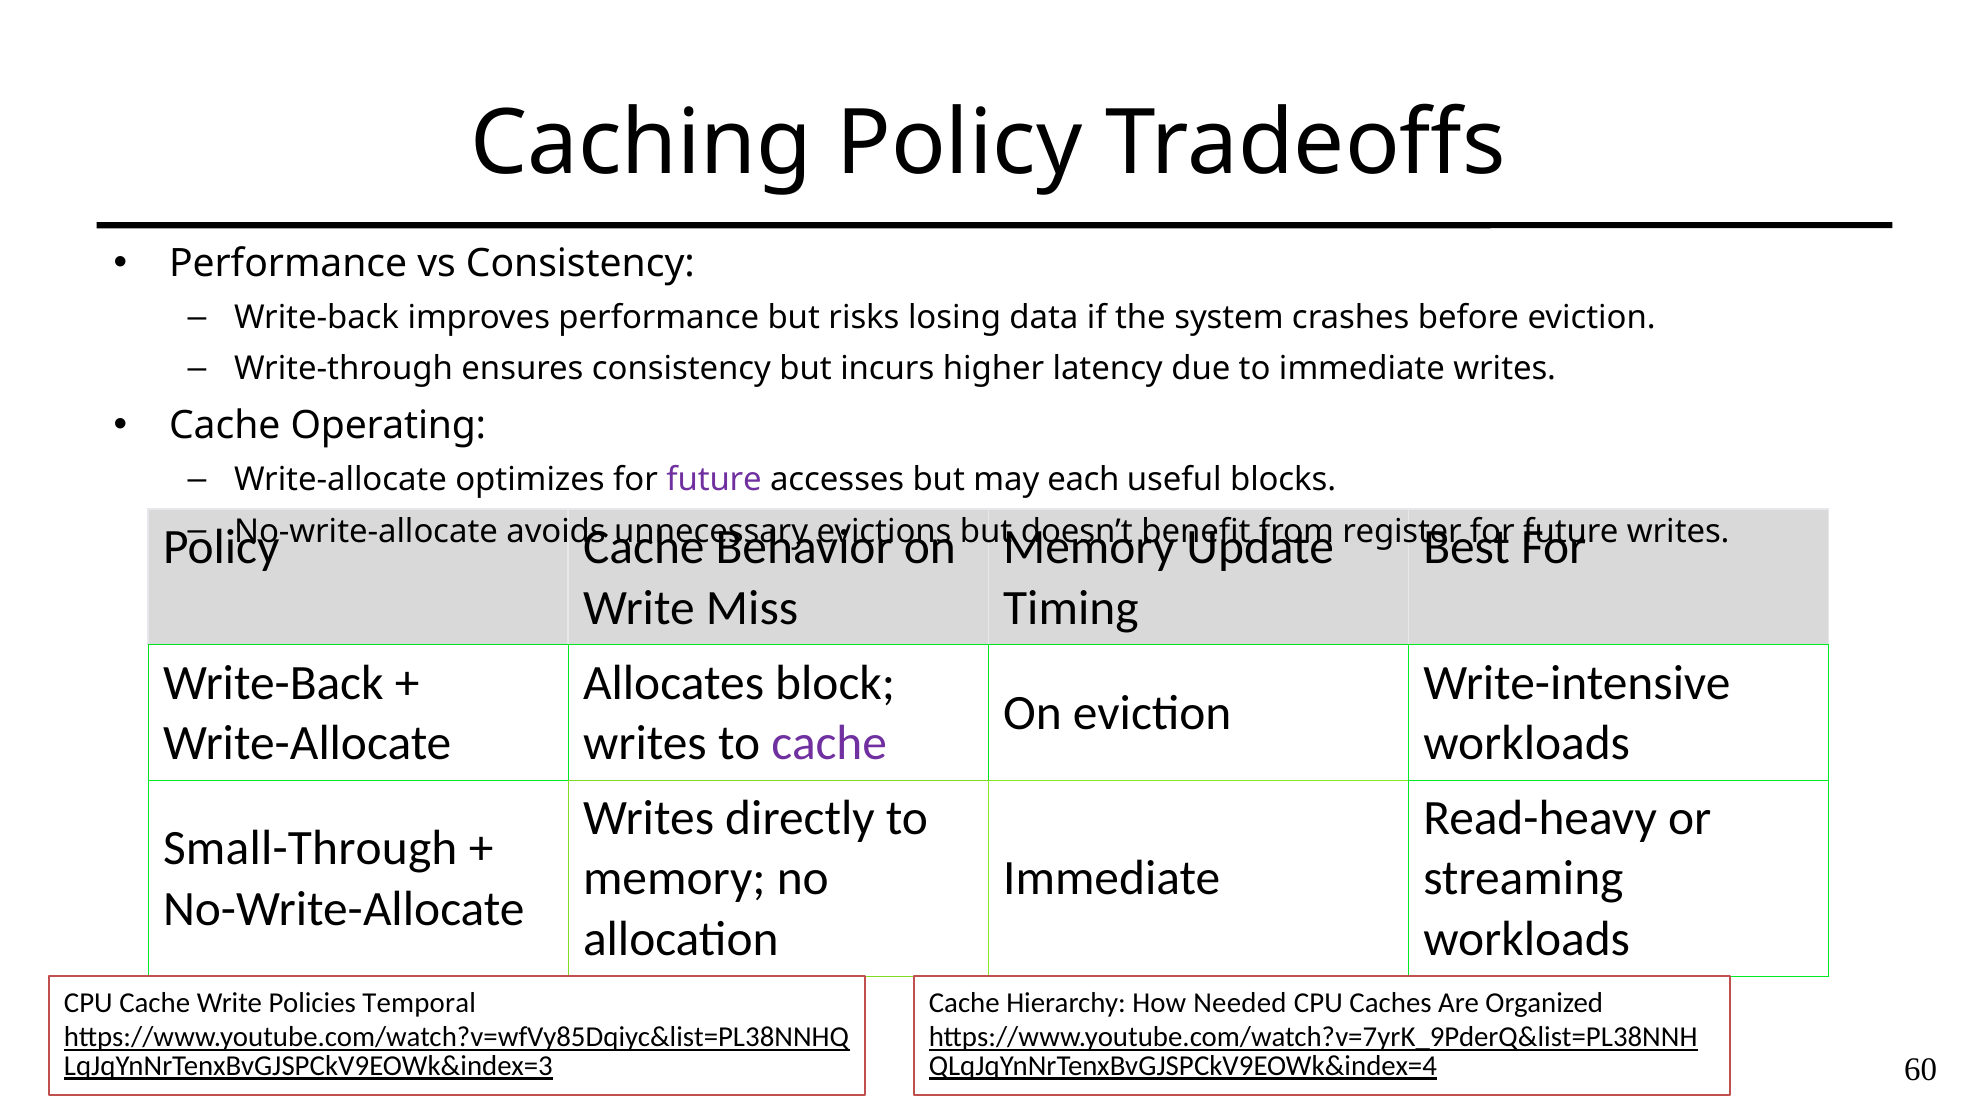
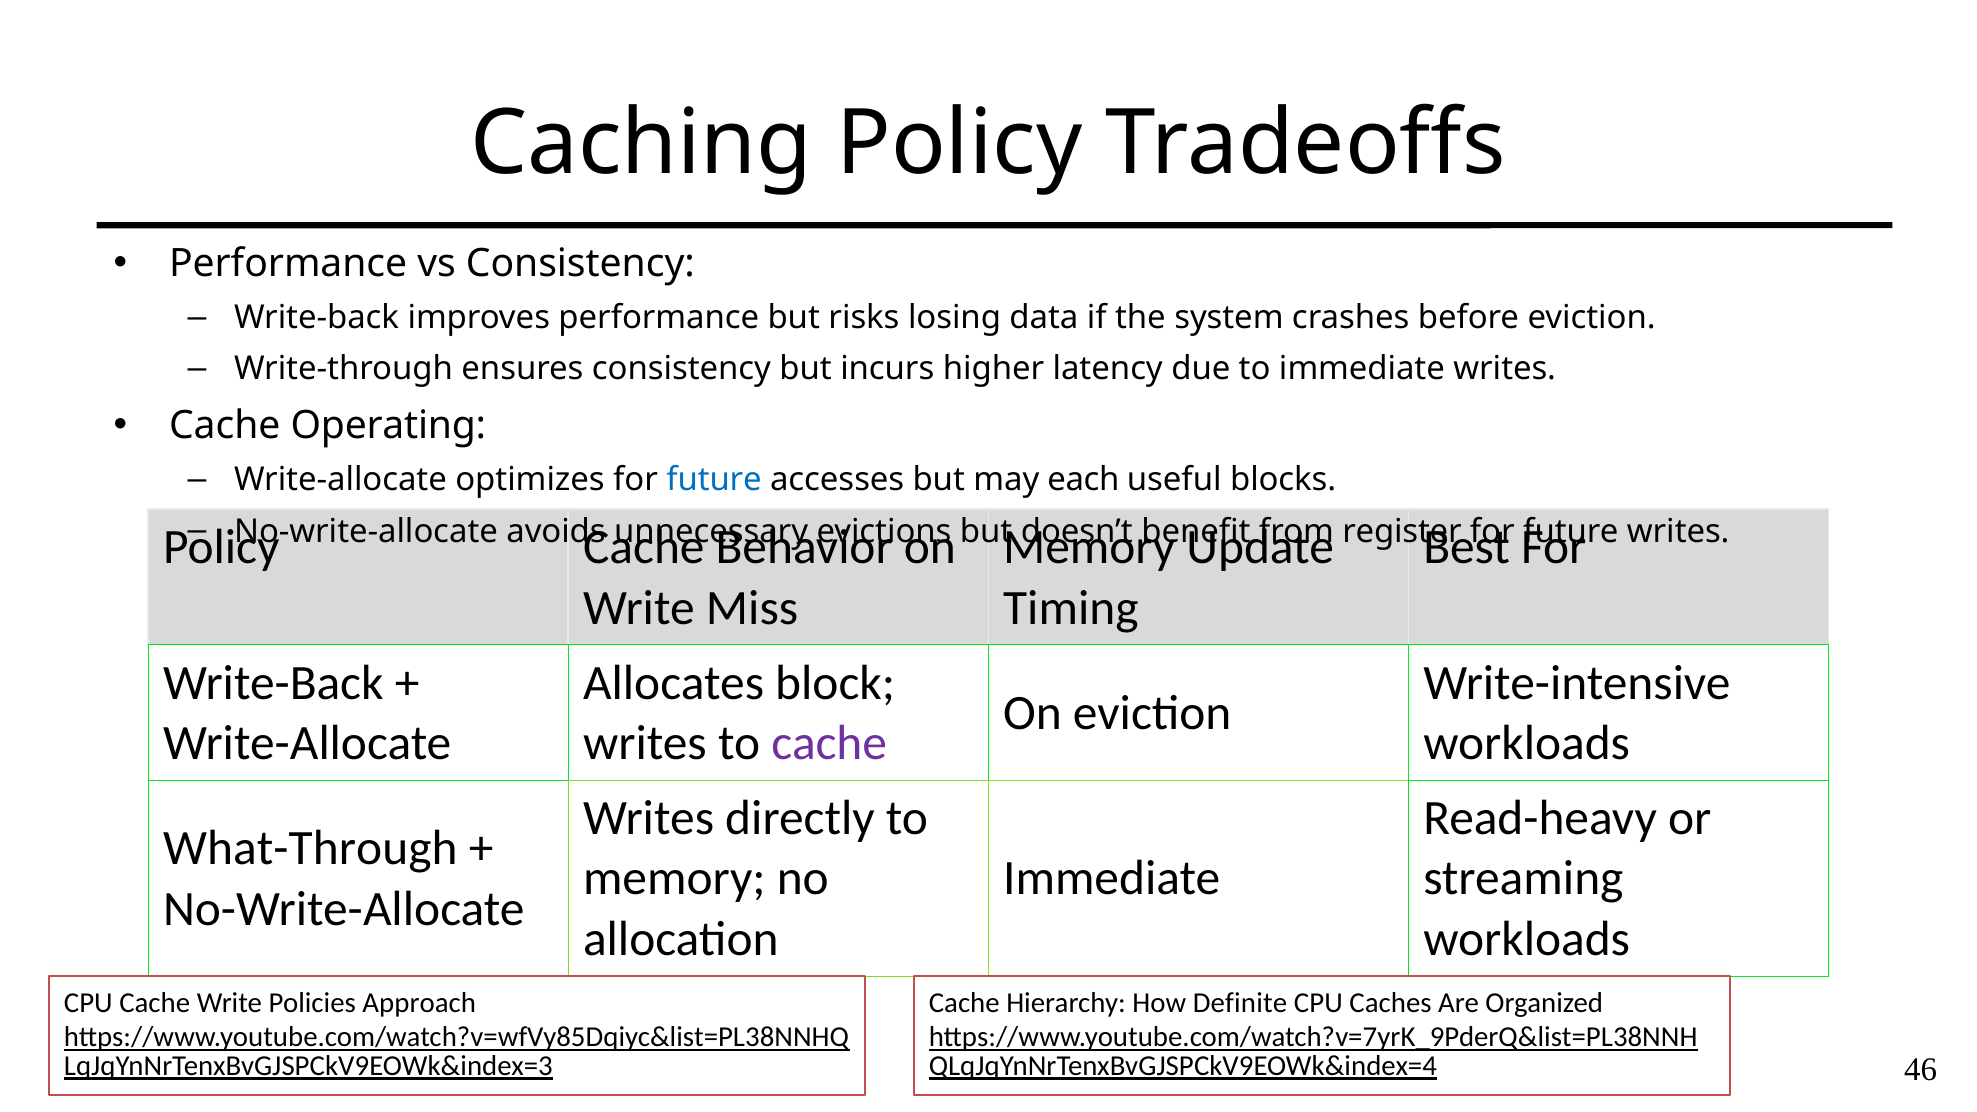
future at (714, 480) colour: purple -> blue
Small-Through: Small-Through -> What-Through
Temporal: Temporal -> Approach
Needed: Needed -> Definite
60: 60 -> 46
